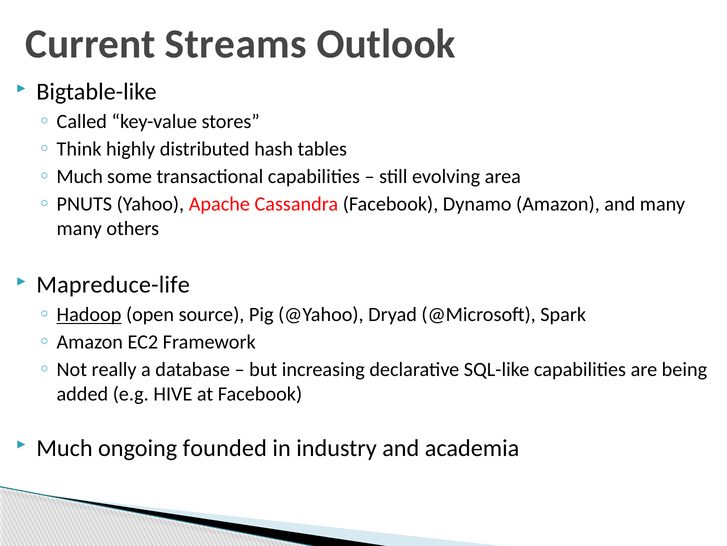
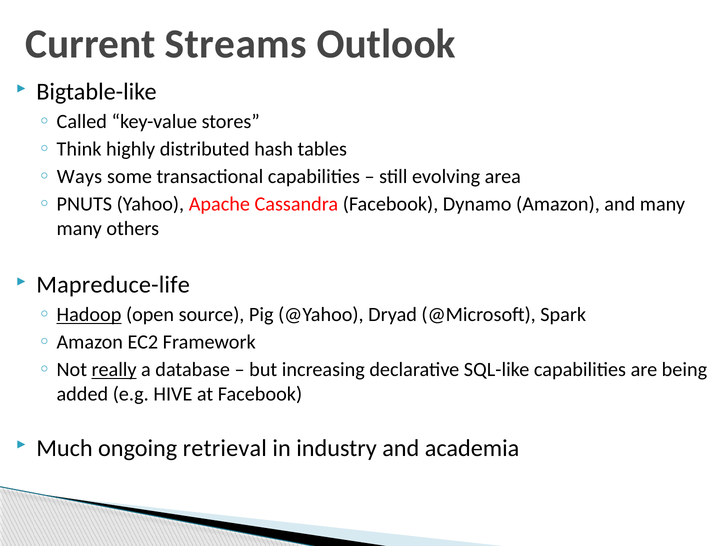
Much at (80, 176): Much -> Ways
really underline: none -> present
founded: founded -> retrieval
